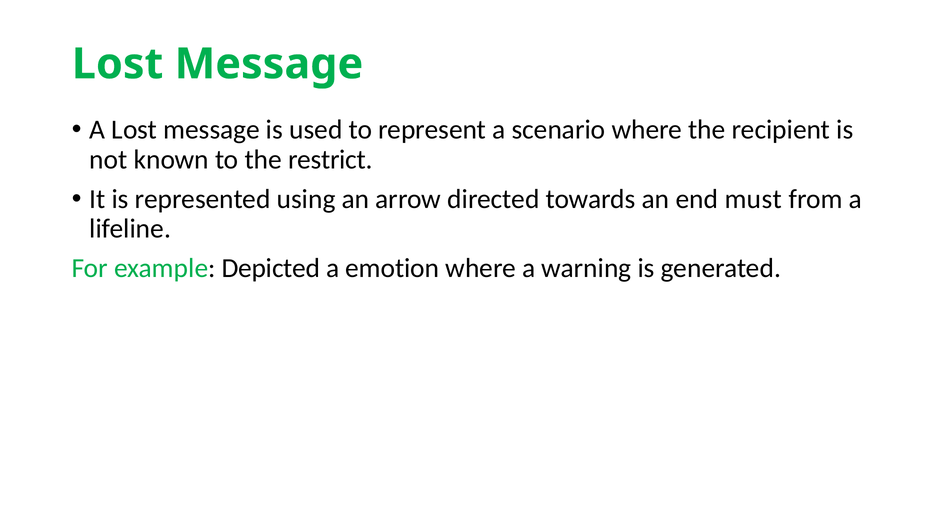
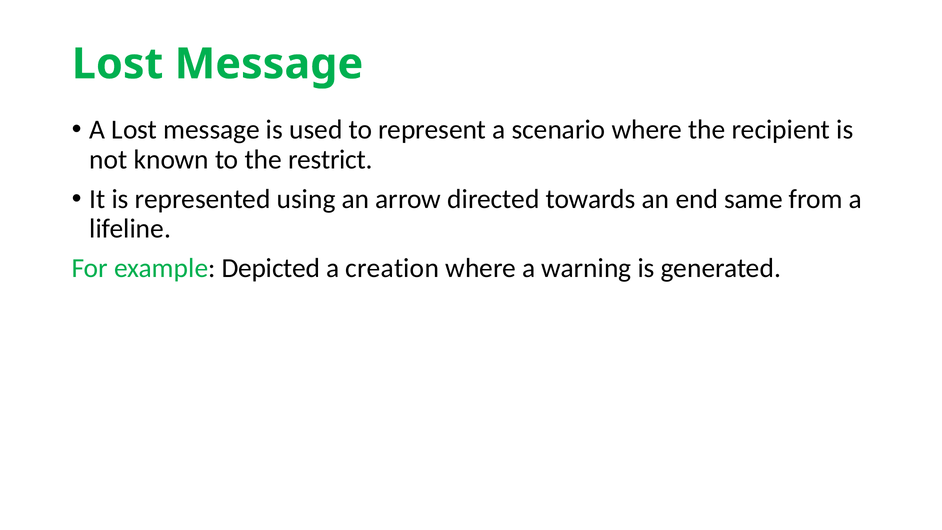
must: must -> same
emotion: emotion -> creation
